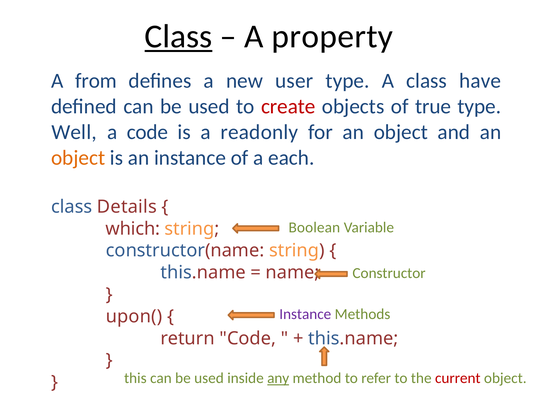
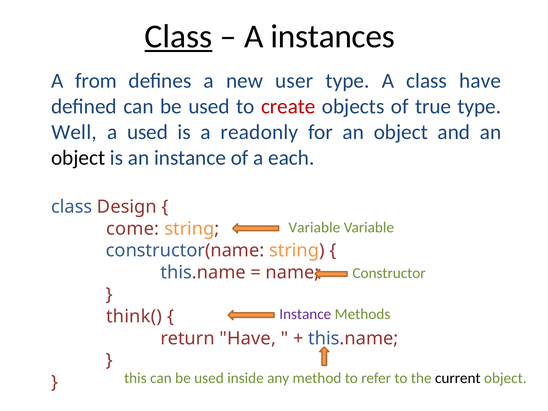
property: property -> instances
a code: code -> used
object at (78, 158) colour: orange -> black
Details: Details -> Design
Boolean at (314, 228): Boolean -> Variable
which: which -> come
upon(: upon( -> think(
return Code: Code -> Have
any underline: present -> none
current colour: red -> black
